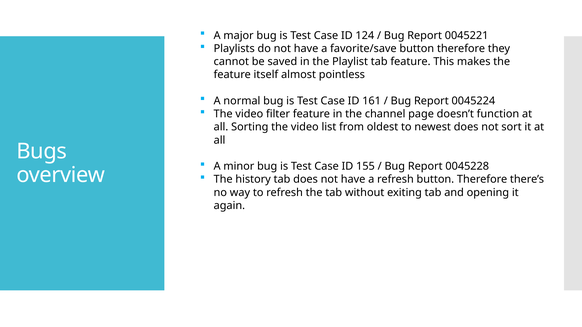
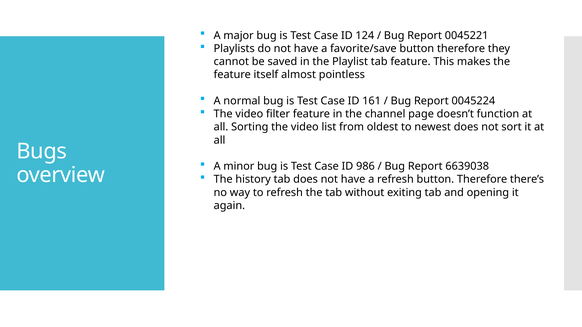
155: 155 -> 986
0045228: 0045228 -> 6639038
